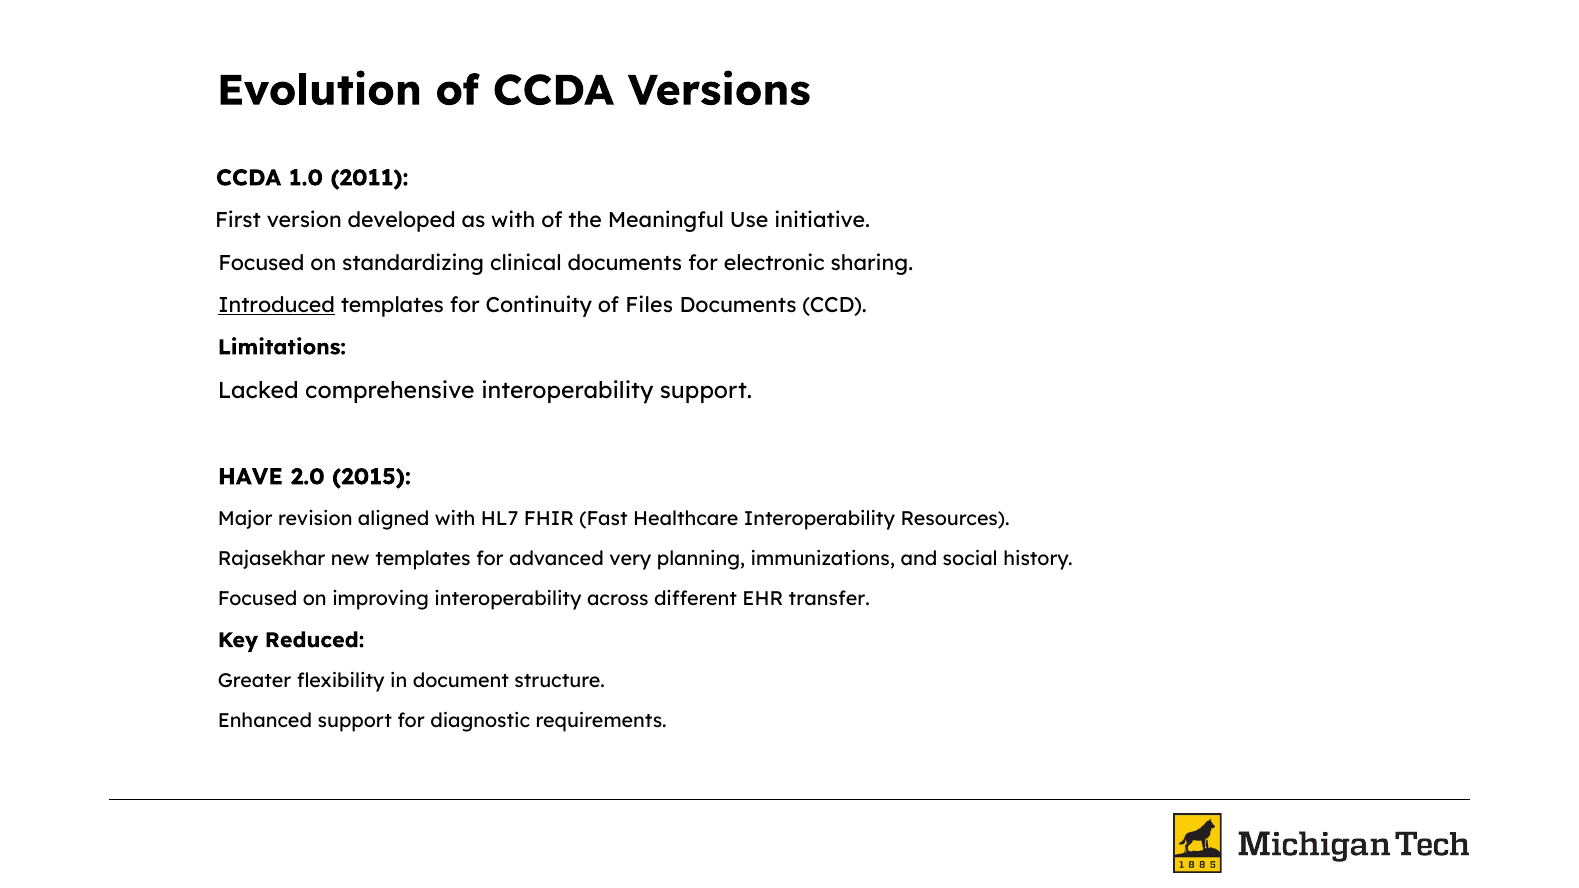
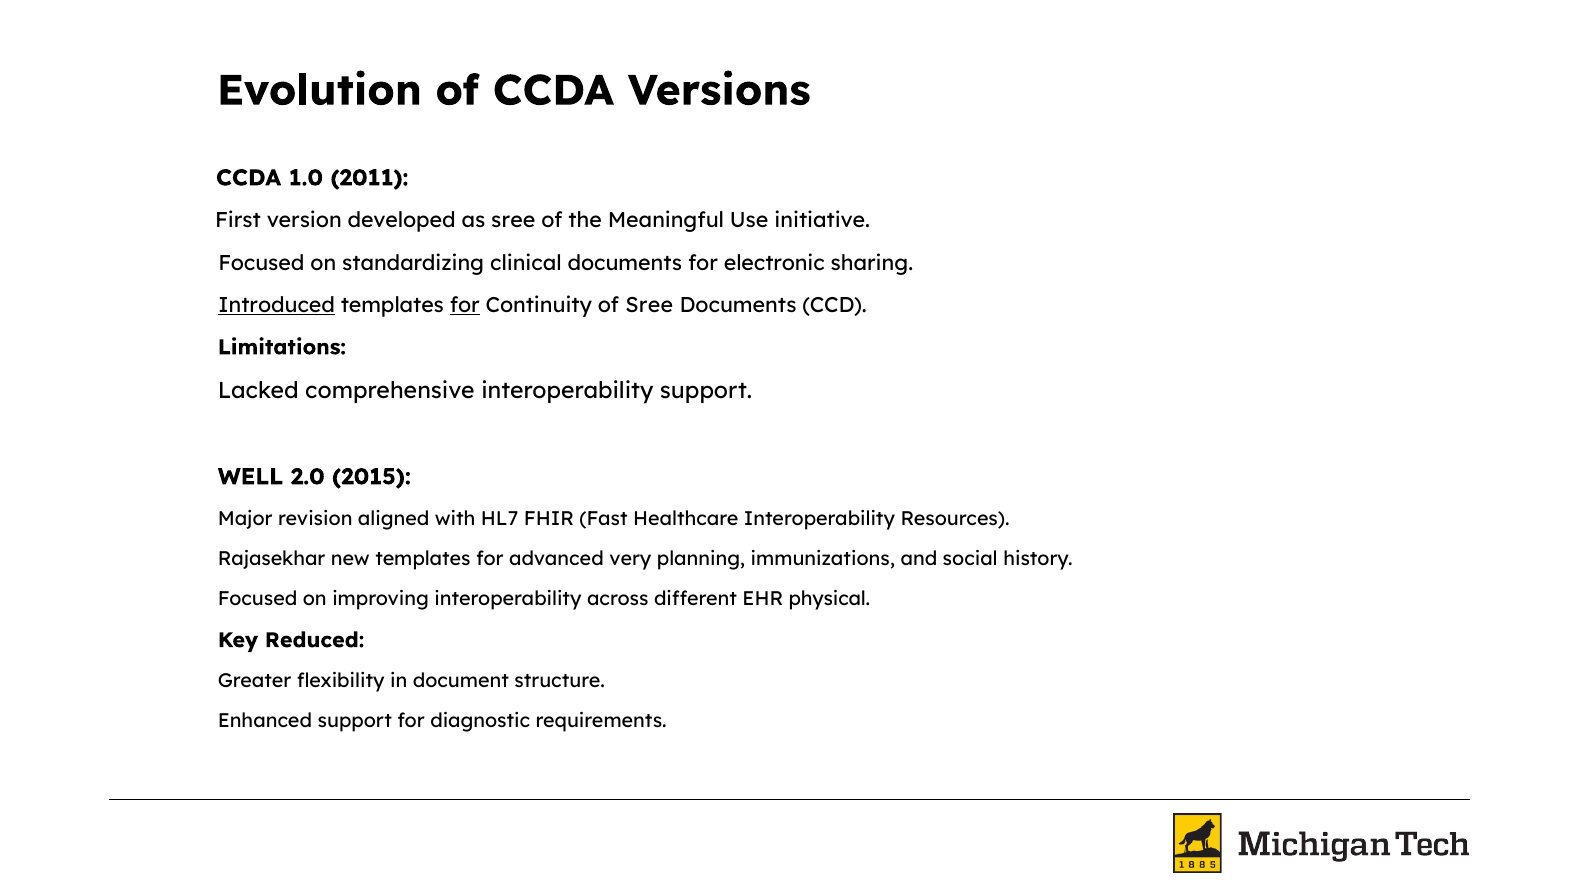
as with: with -> sree
for at (465, 305) underline: none -> present
of Files: Files -> Sree
HAVE: HAVE -> WELL
transfer: transfer -> physical
